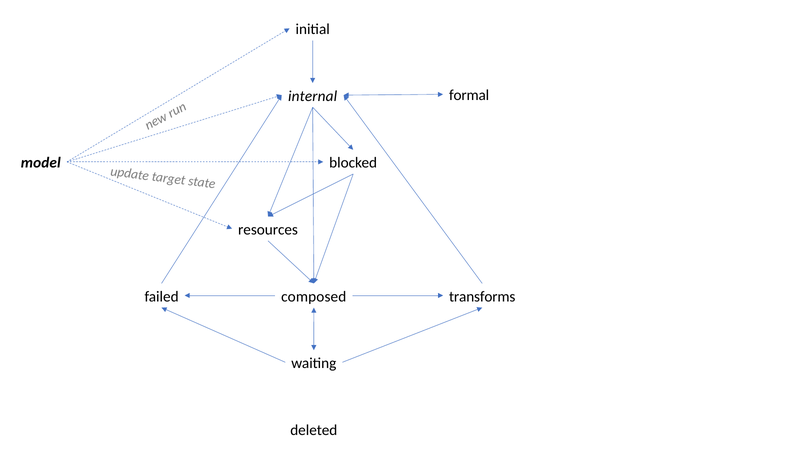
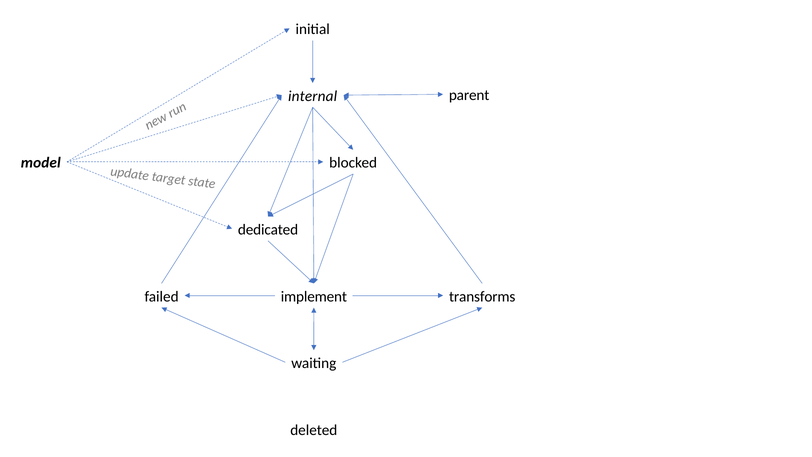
formal: formal -> parent
resources: resources -> dedicated
composed: composed -> implement
